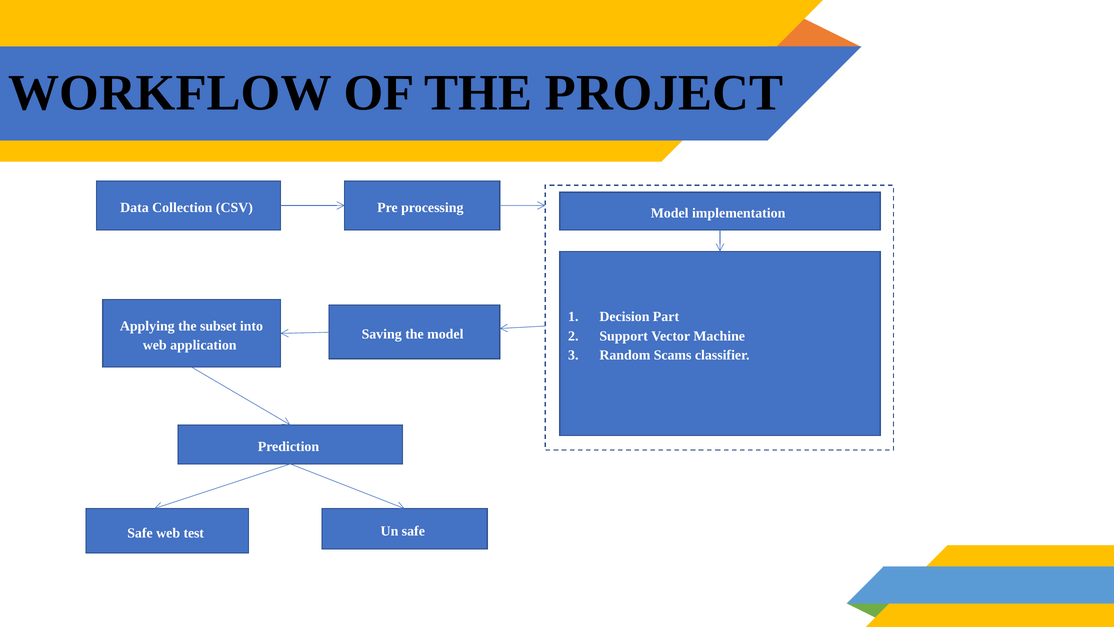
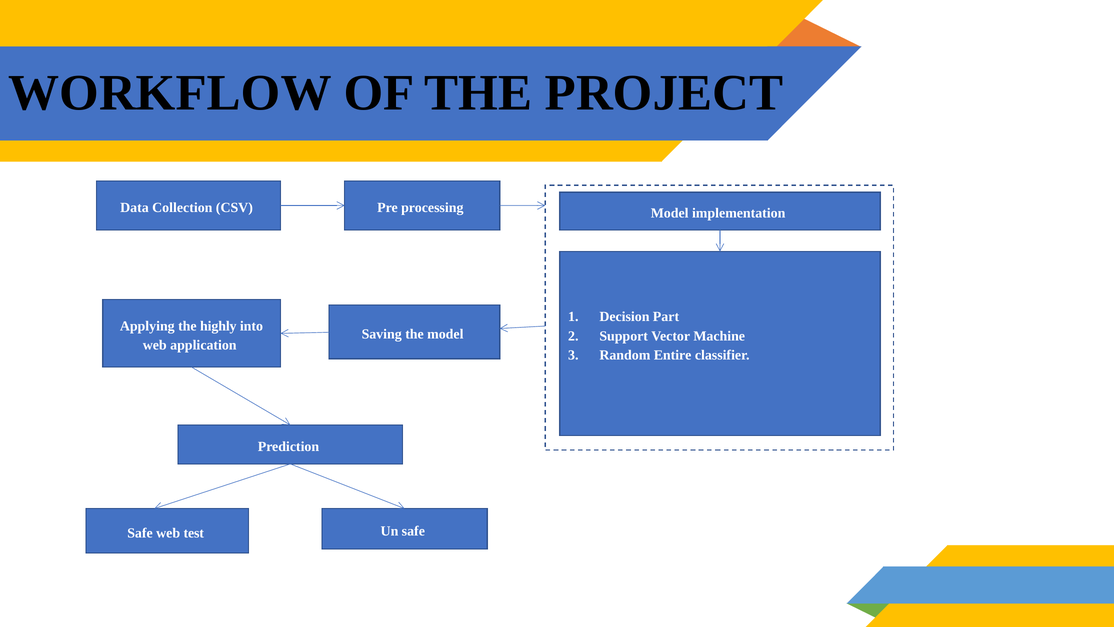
subset: subset -> highly
Scams: Scams -> Entire
